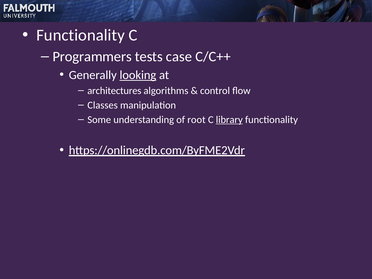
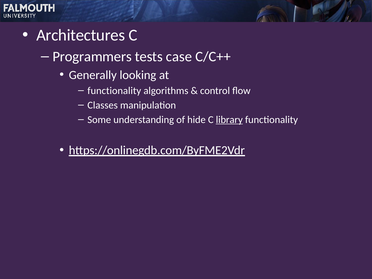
Functionality at (81, 35): Functionality -> Architectures
looking underline: present -> none
architectures at (114, 91): architectures -> functionality
root: root -> hide
